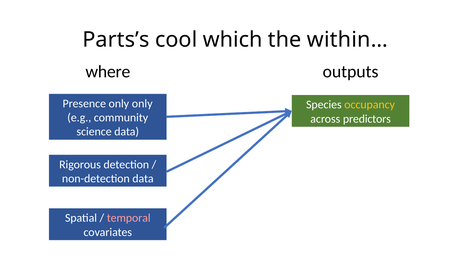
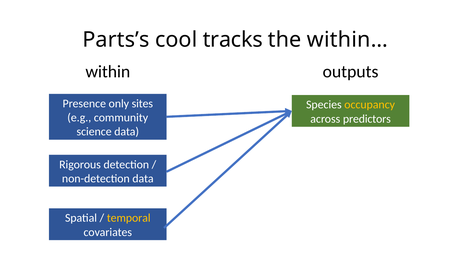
which: which -> tracks
where: where -> within
only only: only -> sites
temporal colour: pink -> yellow
